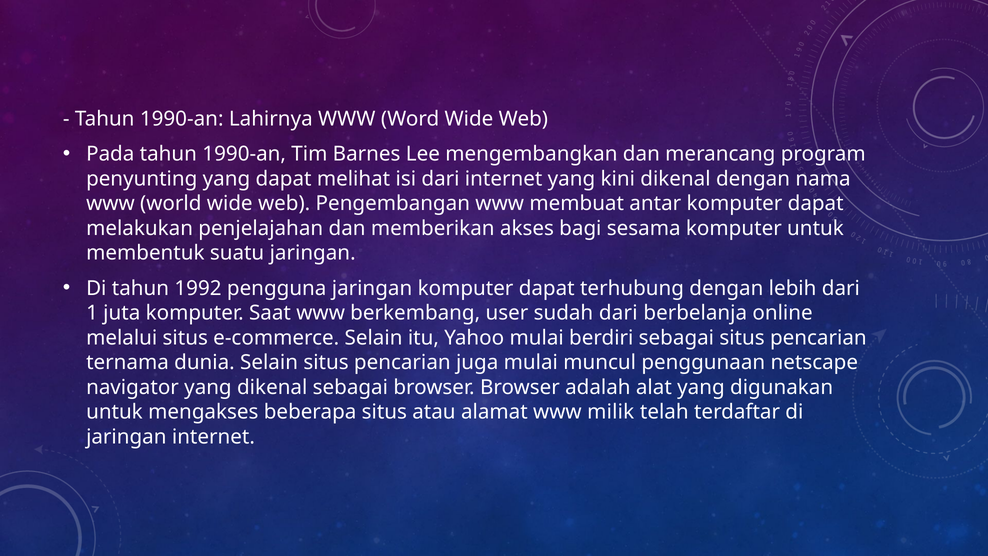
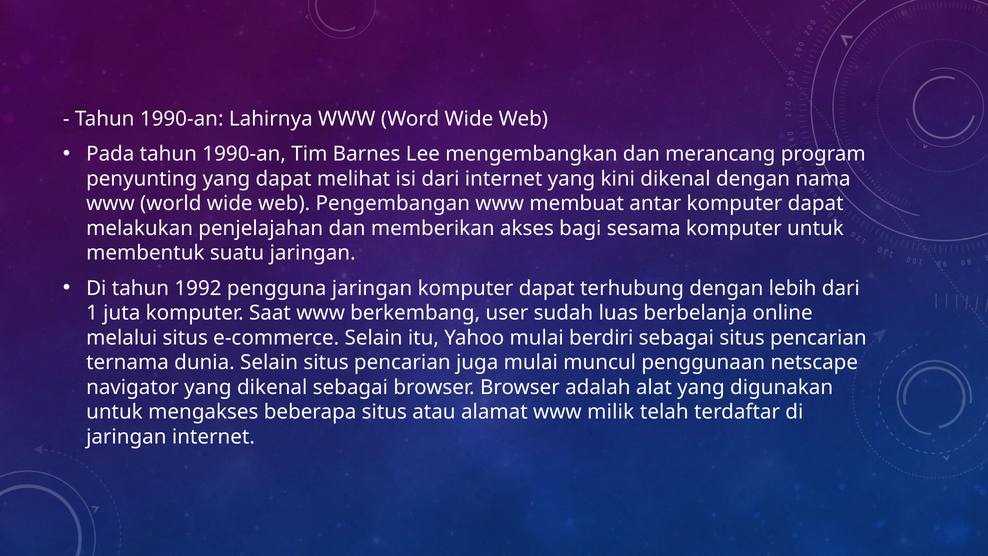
sudah dari: dari -> luas
